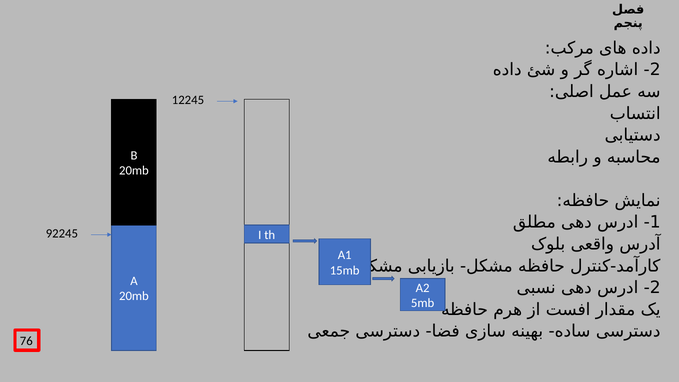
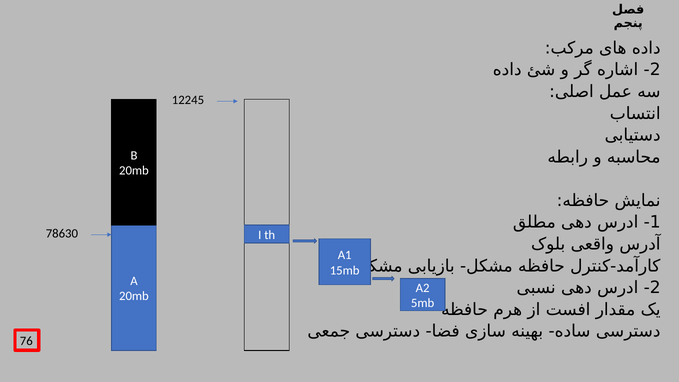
92245: 92245 -> 78630
